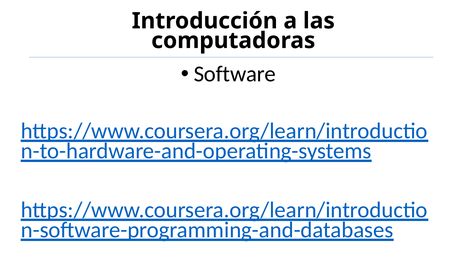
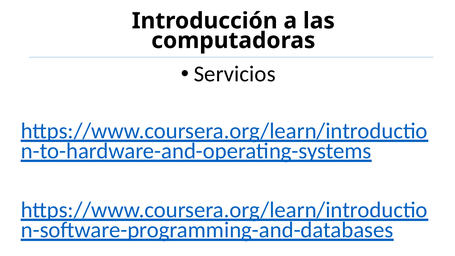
Software: Software -> Servicios
